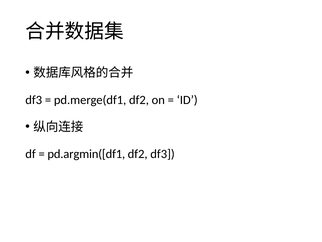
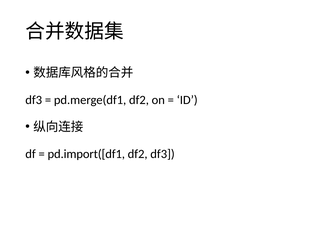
pd.argmin([df1: pd.argmin([df1 -> pd.import([df1
